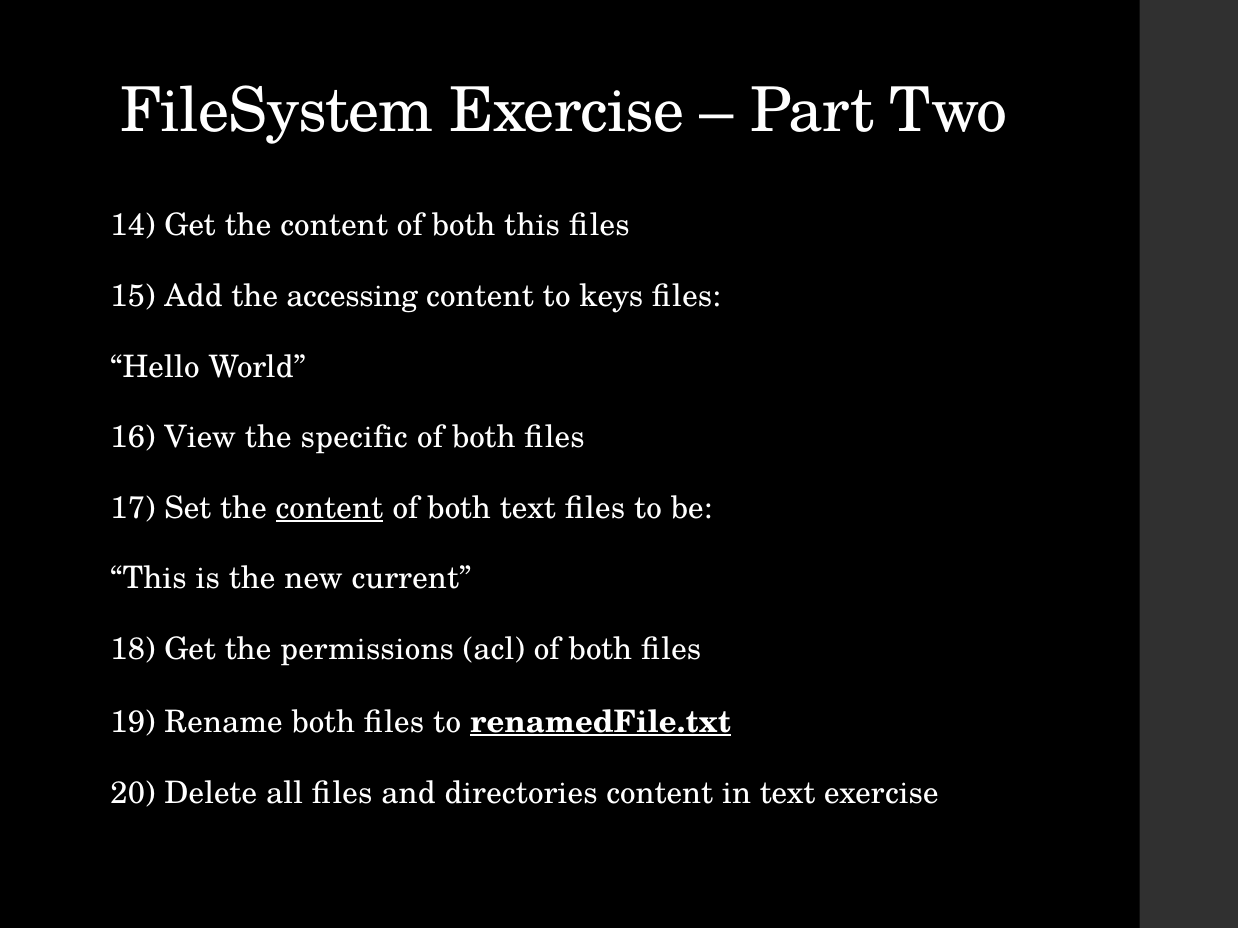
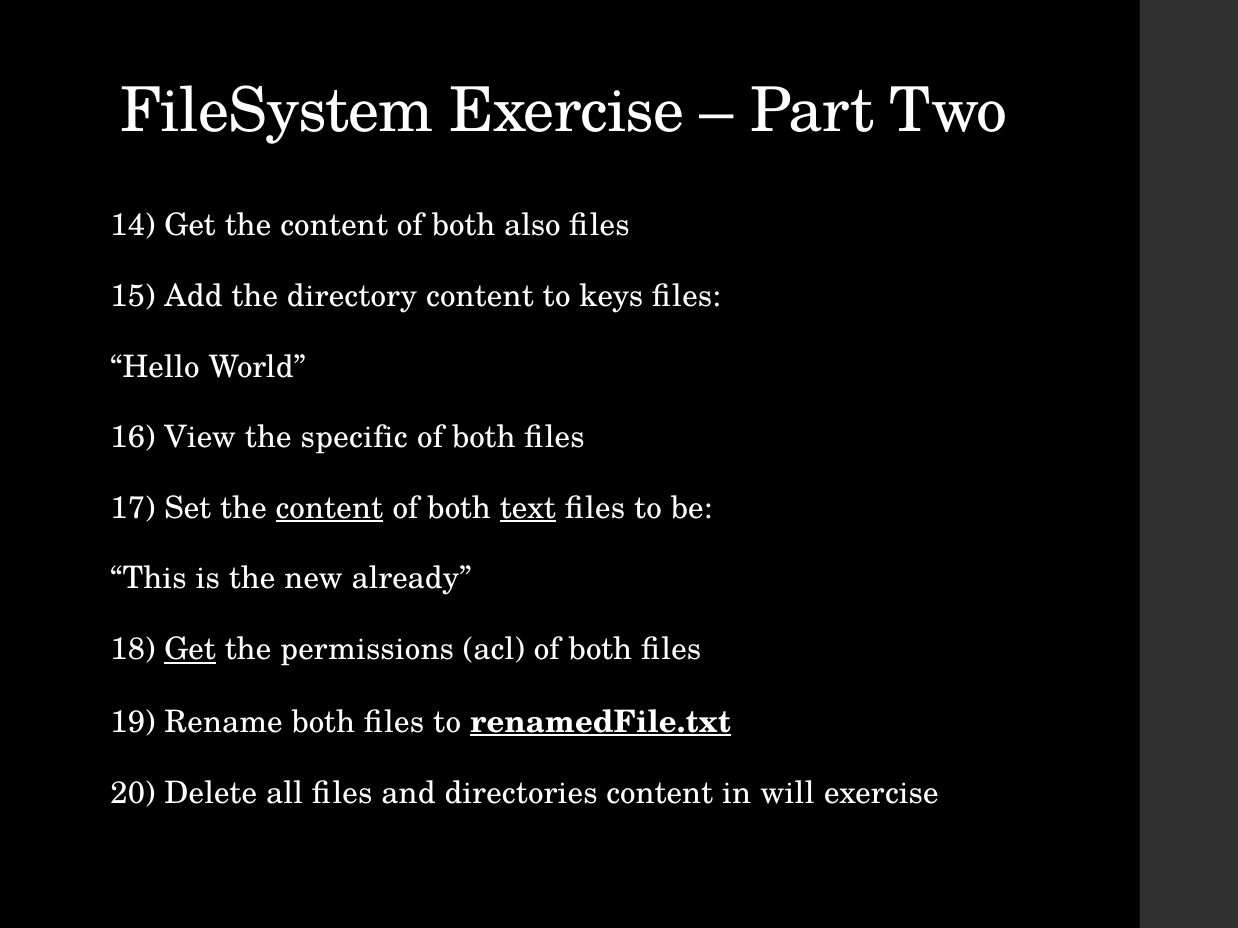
both this: this -> also
accessing: accessing -> directory
text at (528, 508) underline: none -> present
current: current -> already
Get at (190, 650) underline: none -> present
in text: text -> will
